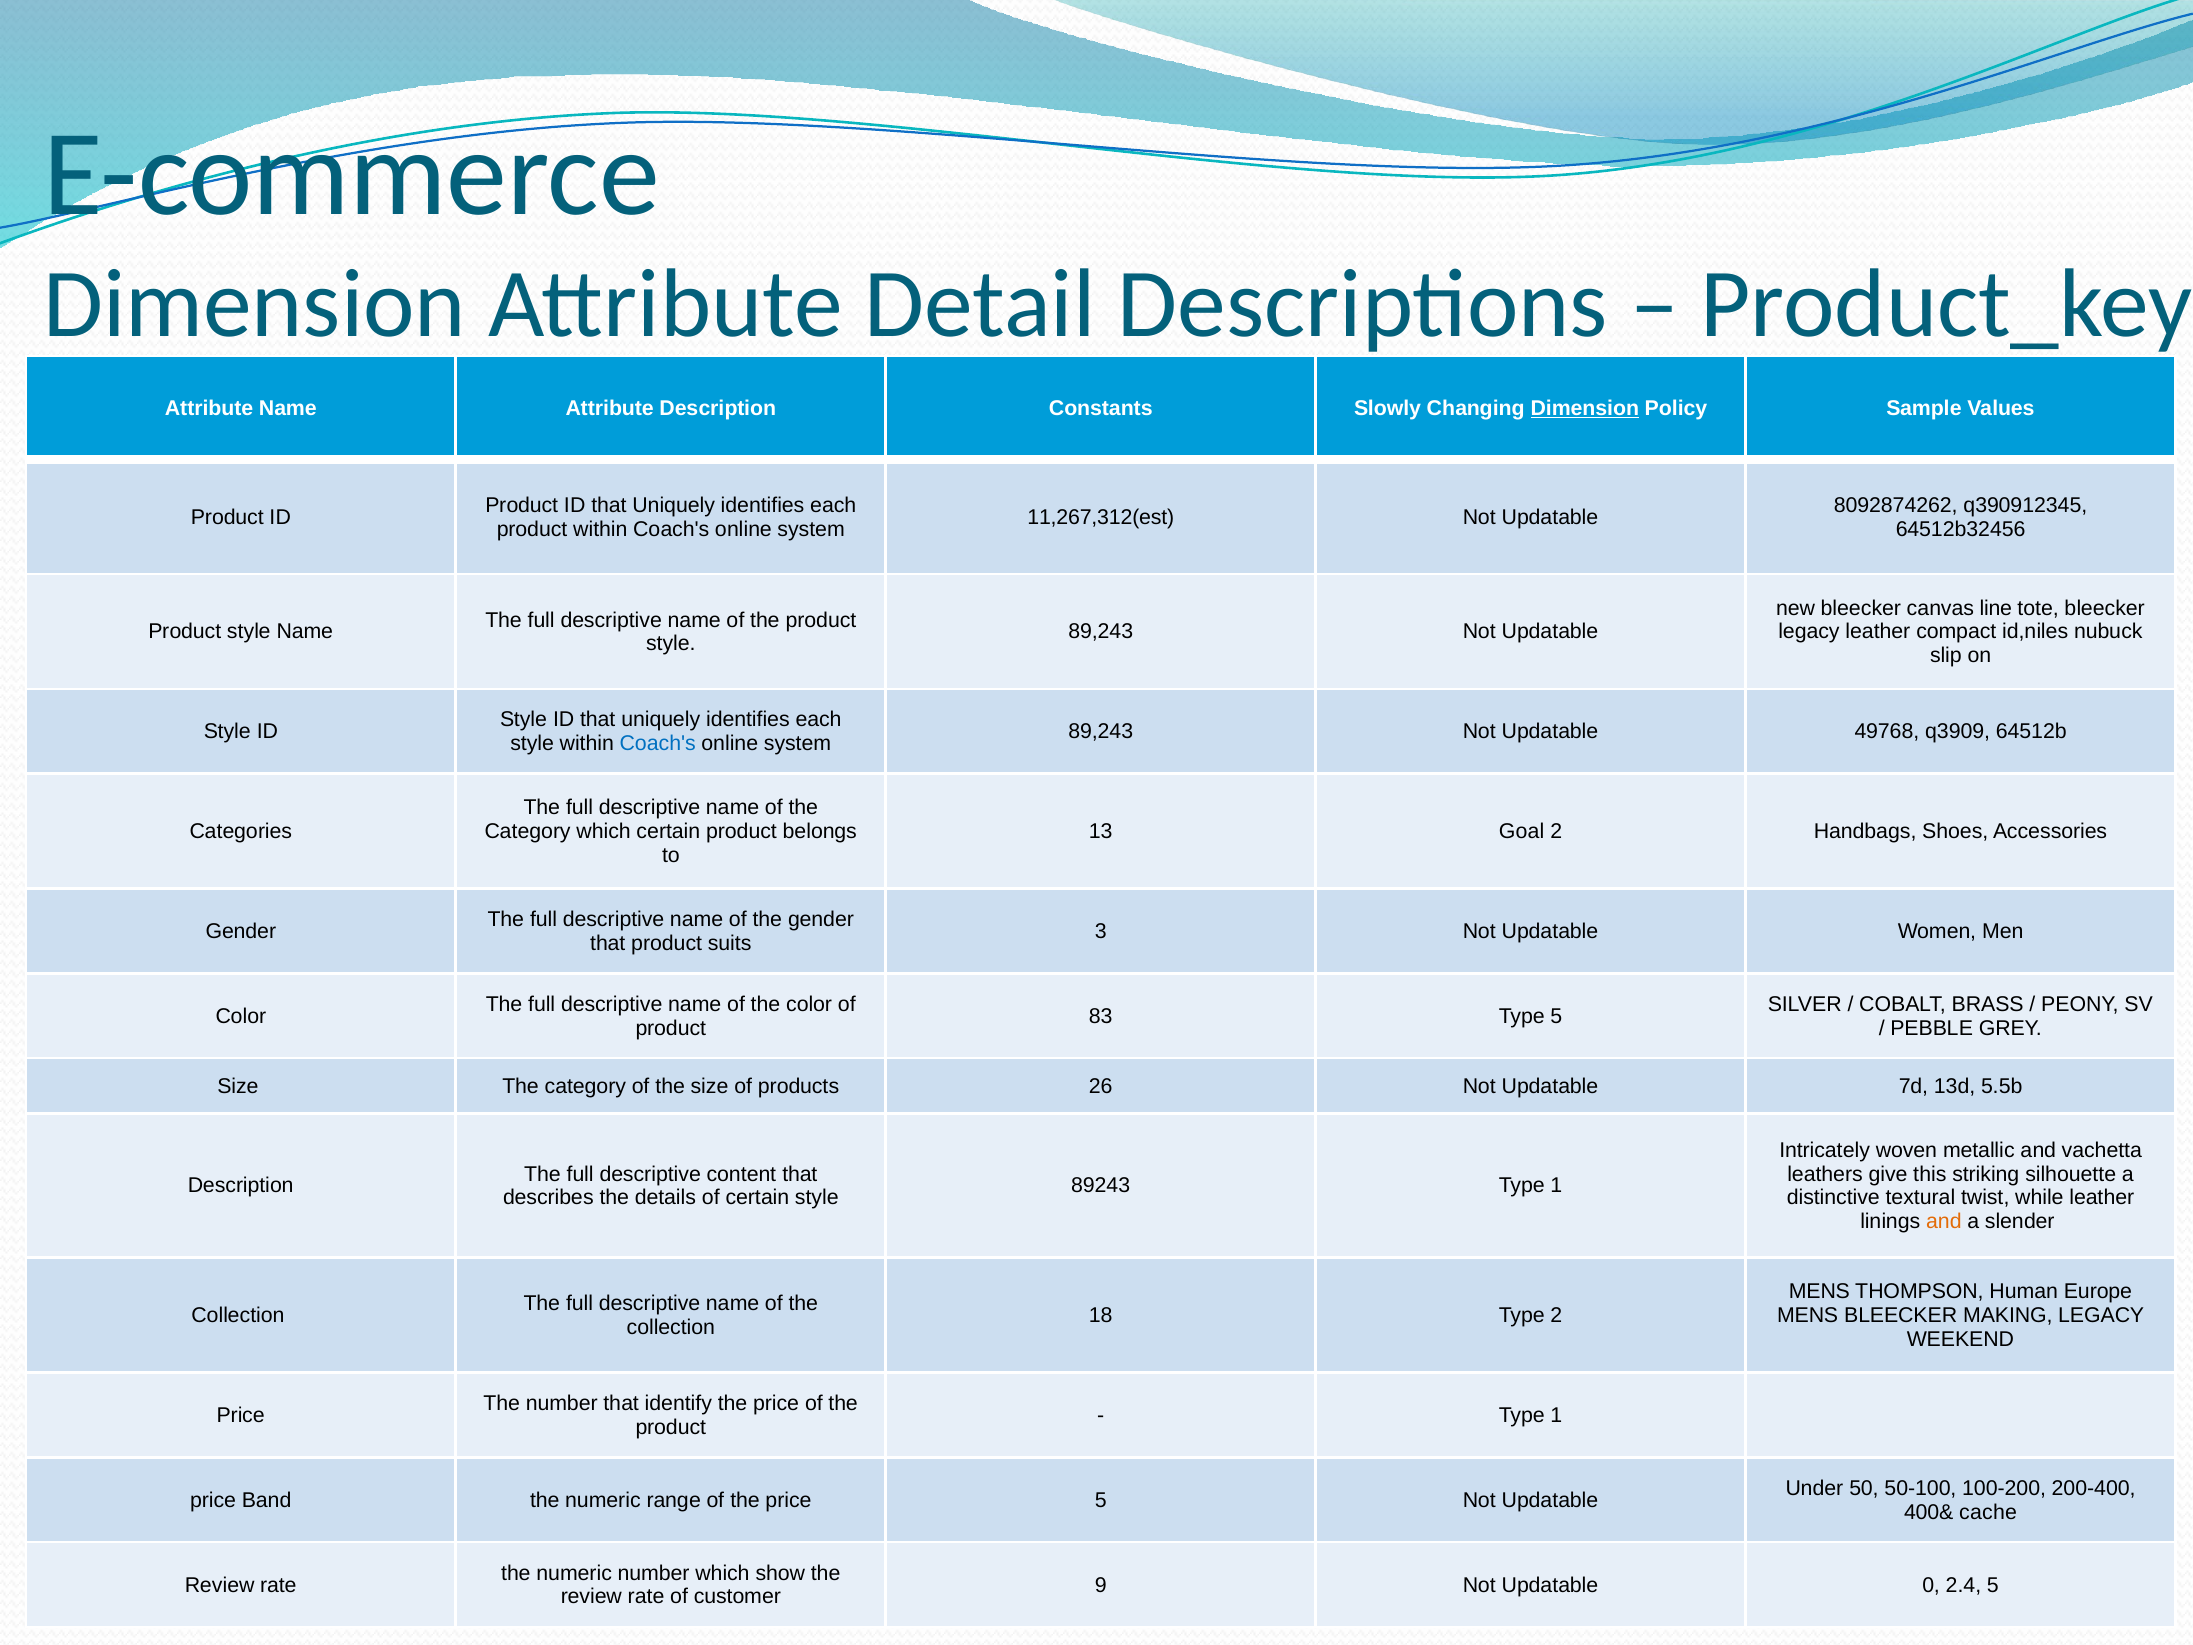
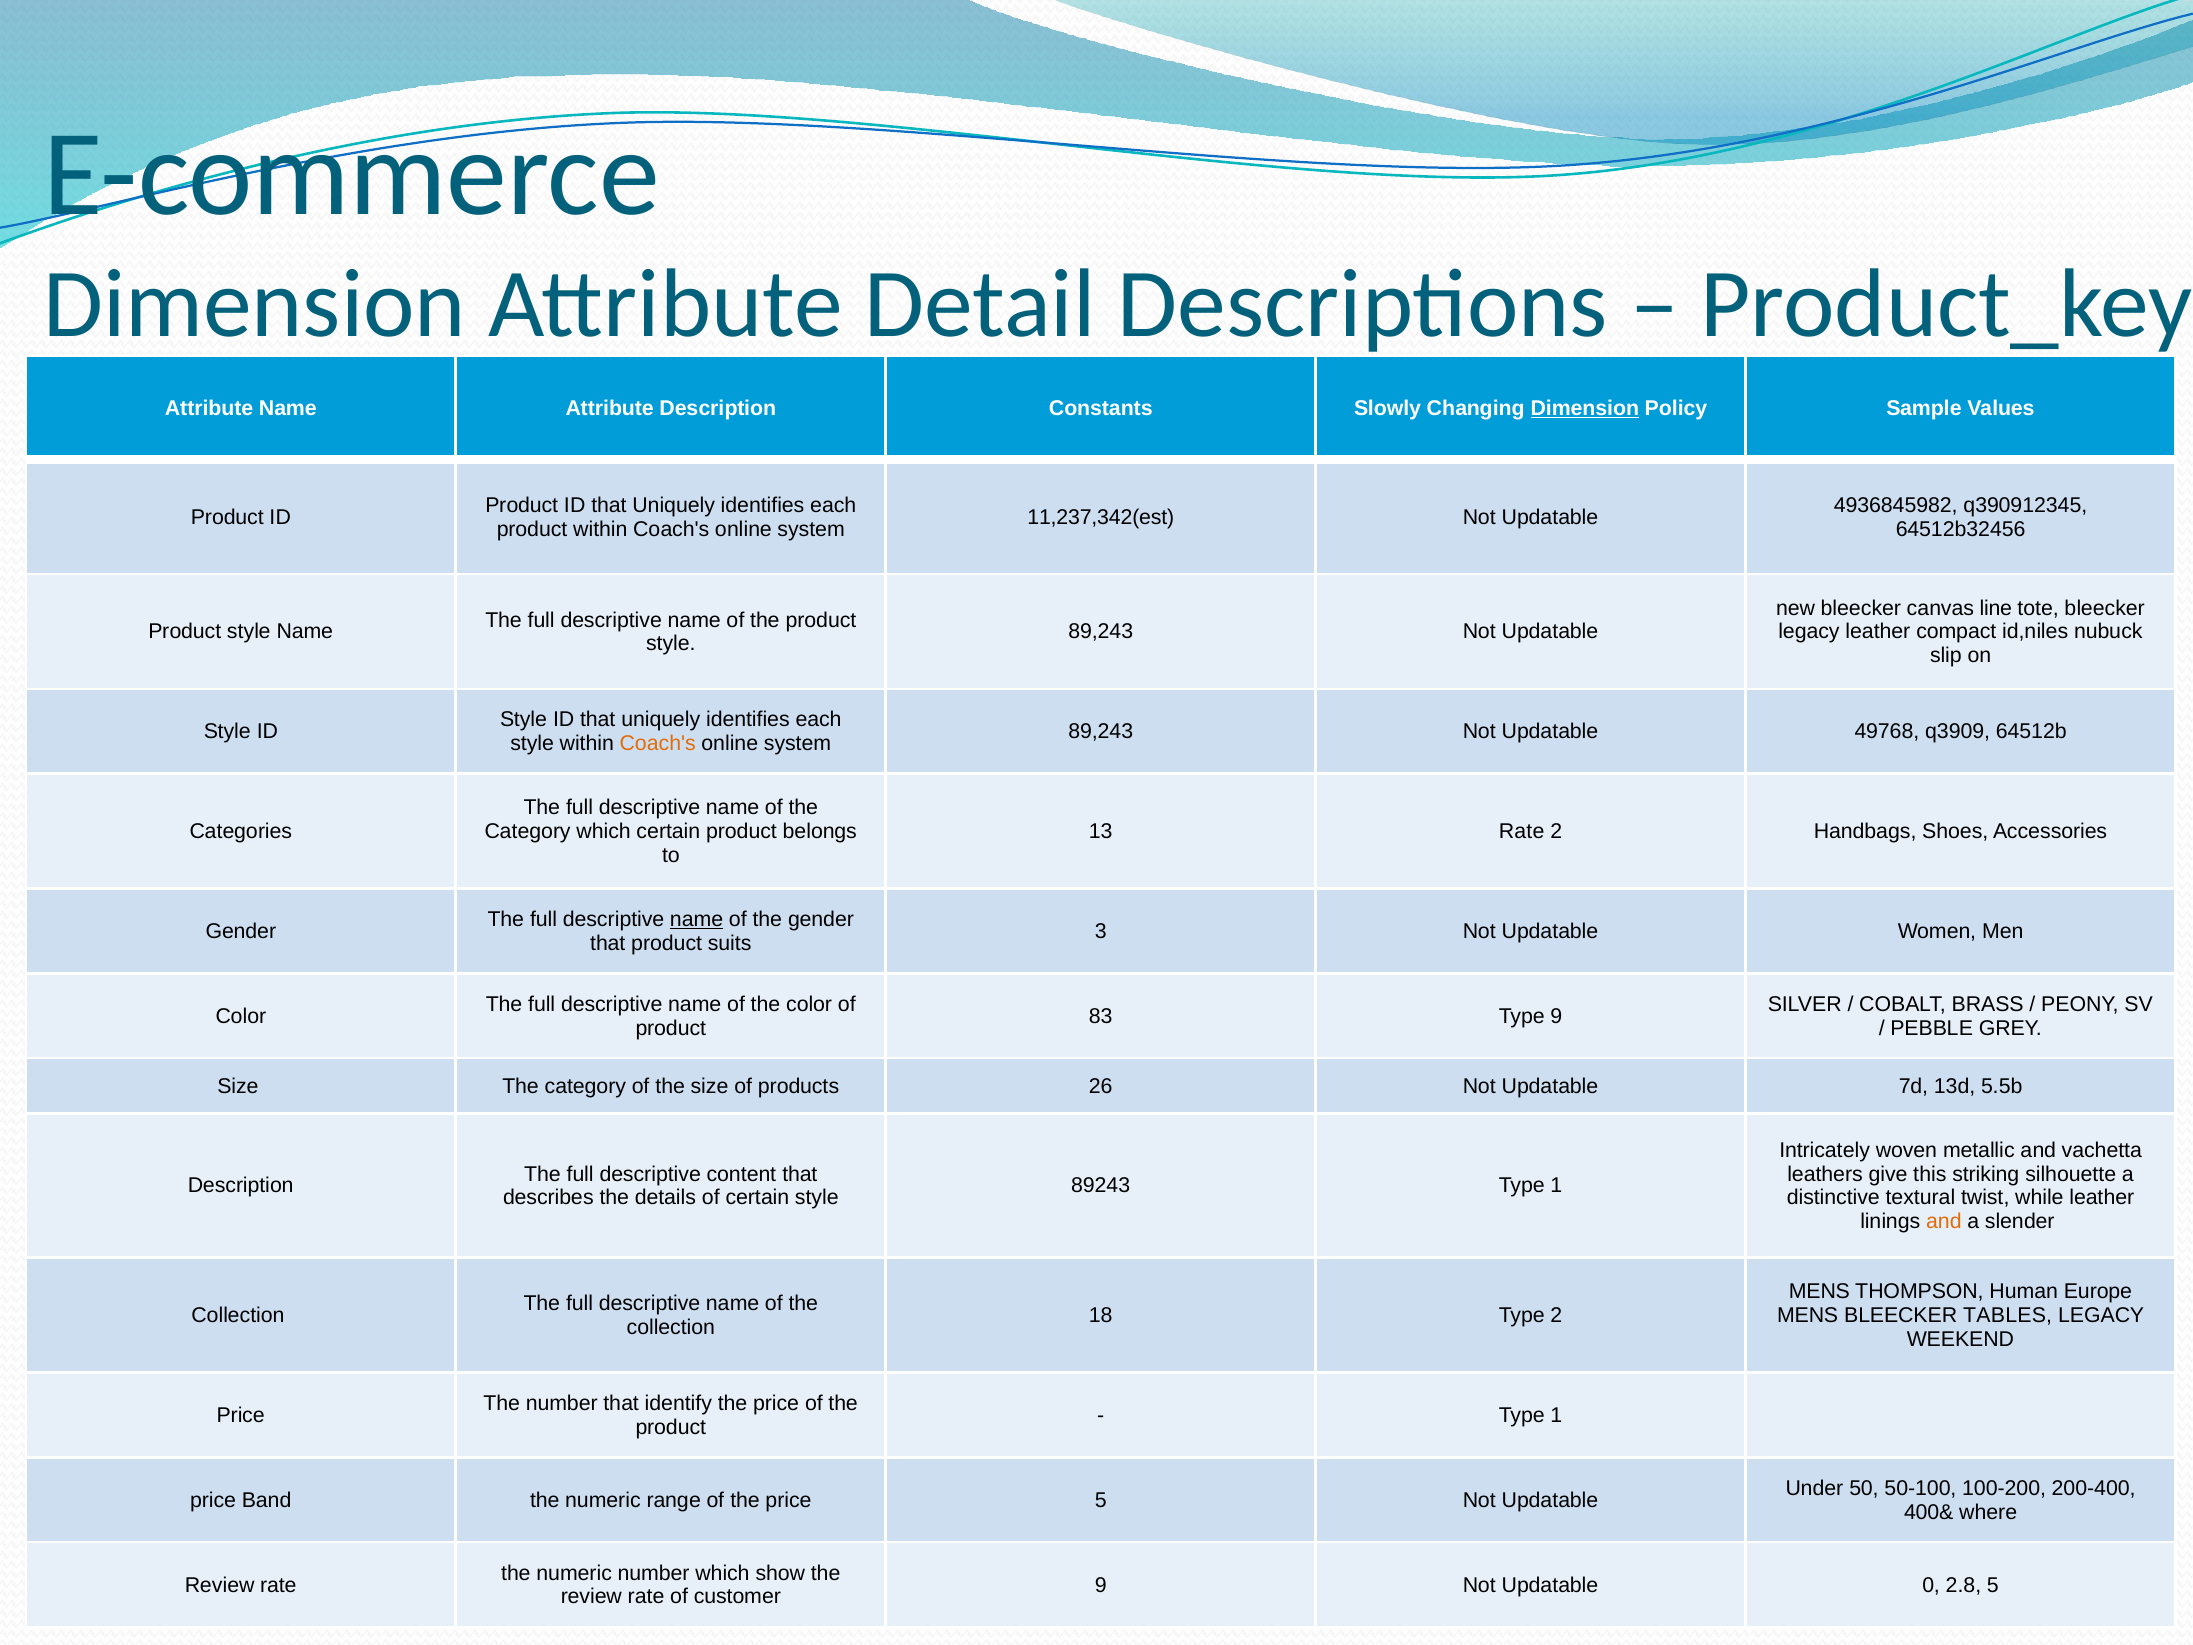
8092874262: 8092874262 -> 4936845982
11,267,312(est: 11,267,312(est -> 11,237,342(est
Coach's at (658, 743) colour: blue -> orange
13 Goal: Goal -> Rate
name at (697, 919) underline: none -> present
Type 5: 5 -> 9
MAKING: MAKING -> TABLES
cache: cache -> where
2.4: 2.4 -> 2.8
